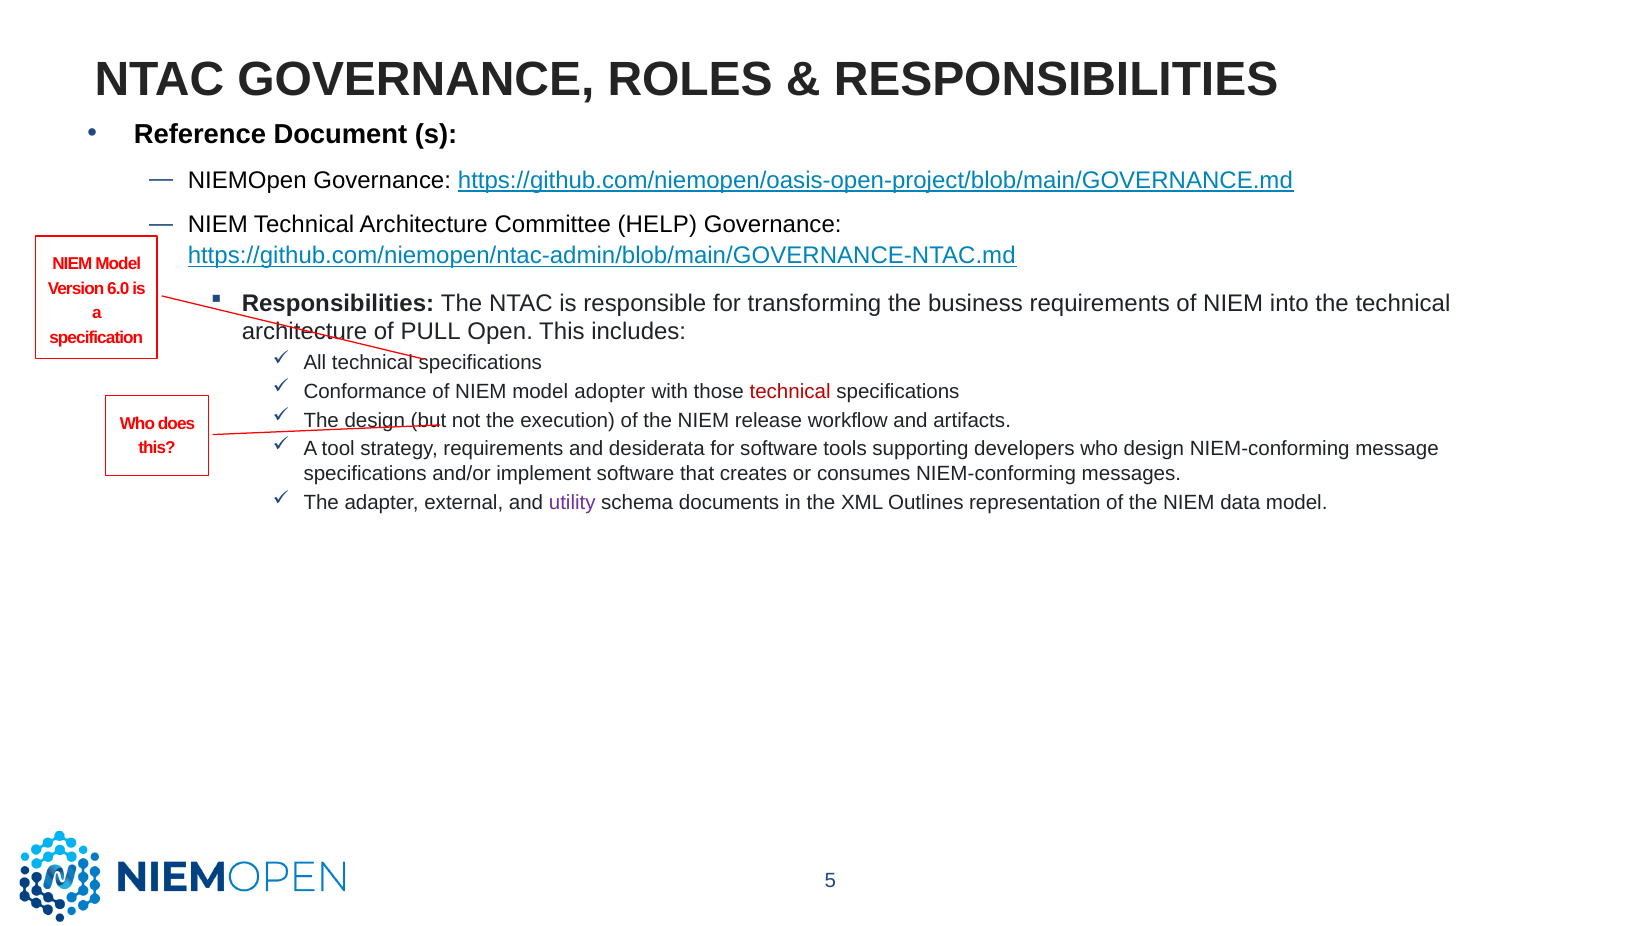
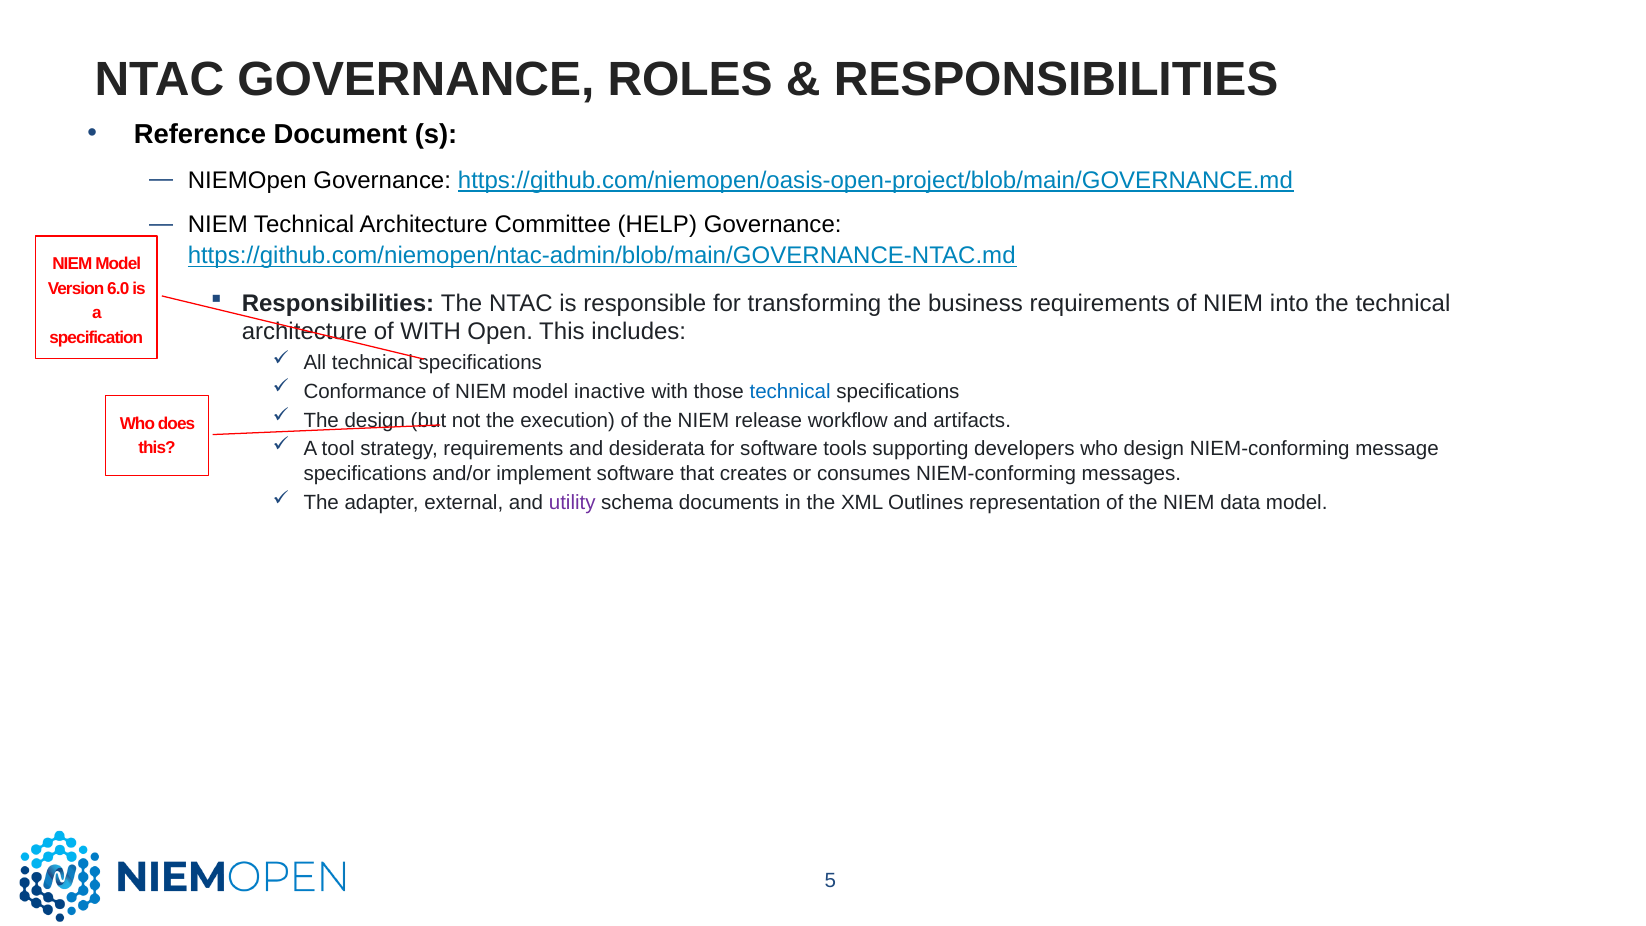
of PULL: PULL -> WITH
adopter: adopter -> inactive
technical at (790, 391) colour: red -> blue
